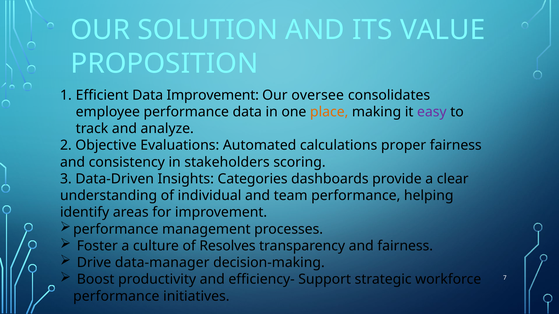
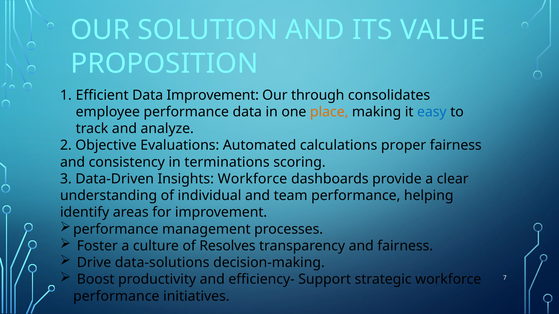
oversee: oversee -> through
easy colour: purple -> blue
stakeholders: stakeholders -> terminations
Insights Categories: Categories -> Workforce
data-manager: data-manager -> data-solutions
